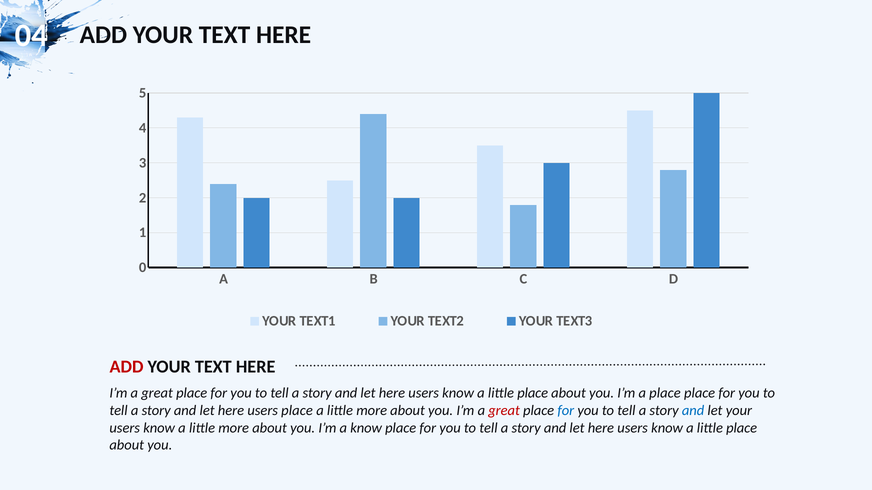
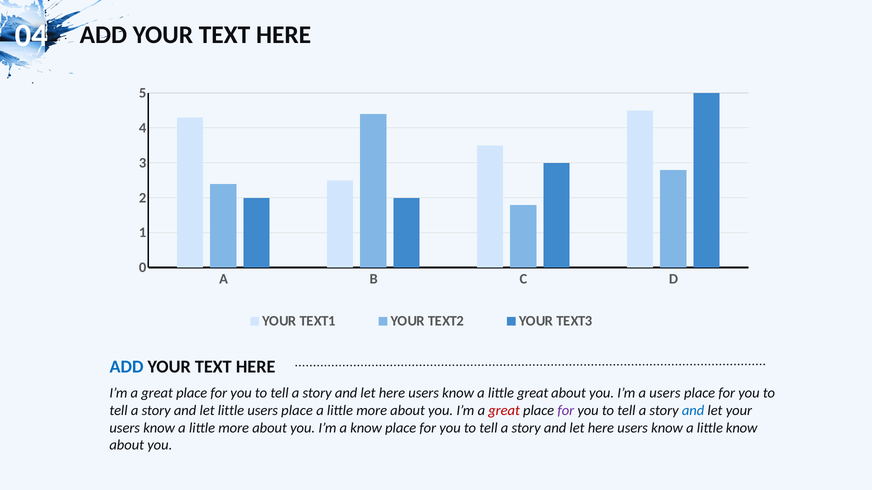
ADD at (127, 367) colour: red -> blue
place at (533, 393): place -> great
a place: place -> users
here at (231, 411): here -> little
for at (566, 411) colour: blue -> purple
place at (742, 428): place -> know
